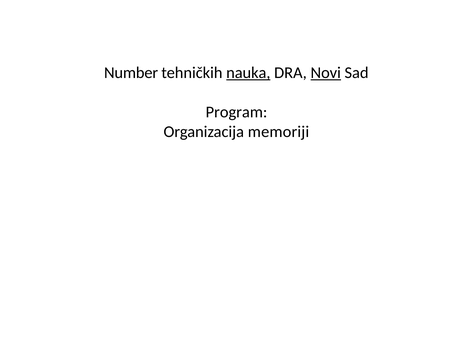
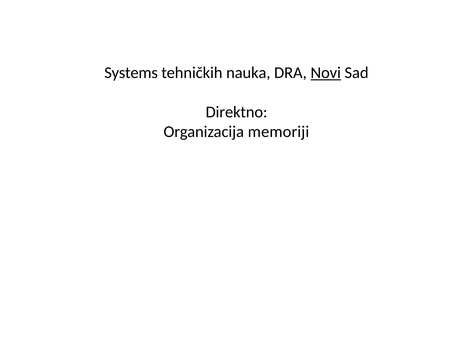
Number: Number -> Systems
nauka underline: present -> none
Program: Program -> Direktno
